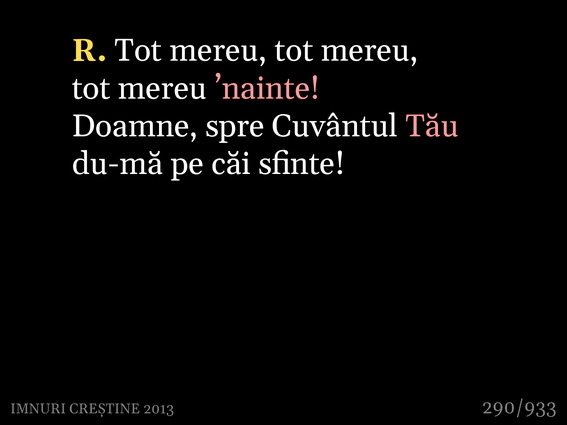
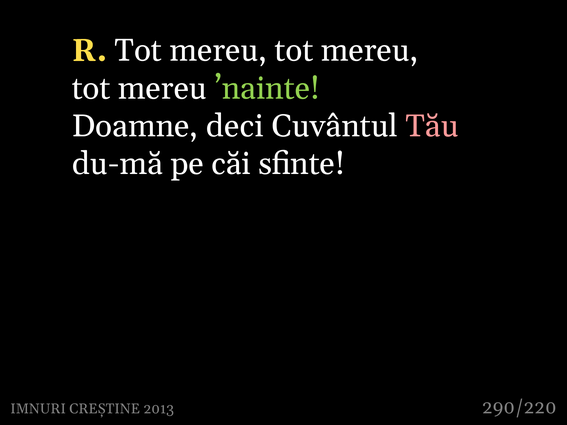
’nainte colour: pink -> light green
spre: spre -> deci
290/933: 290/933 -> 290/220
